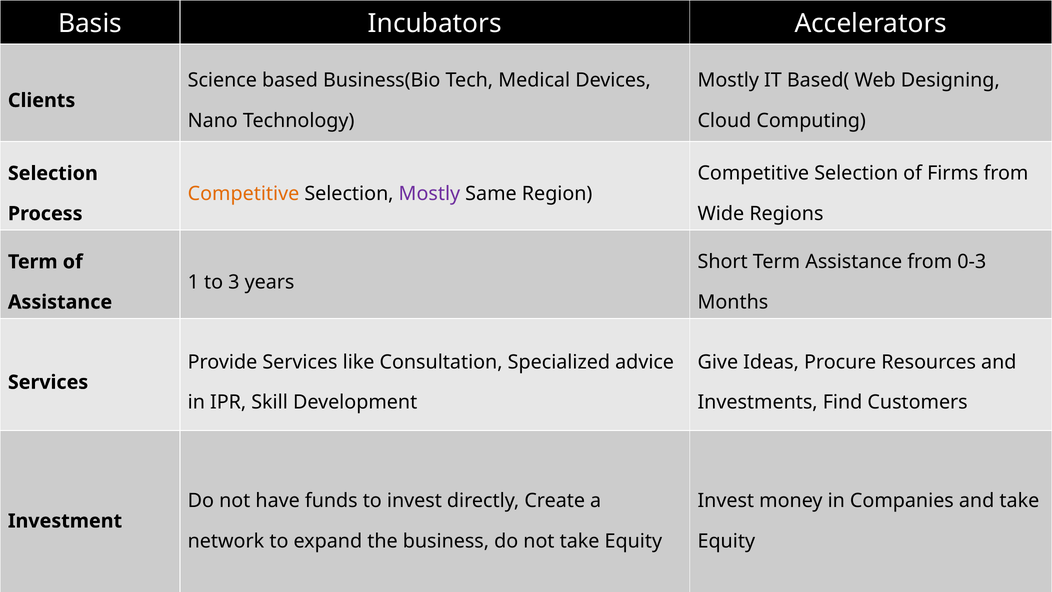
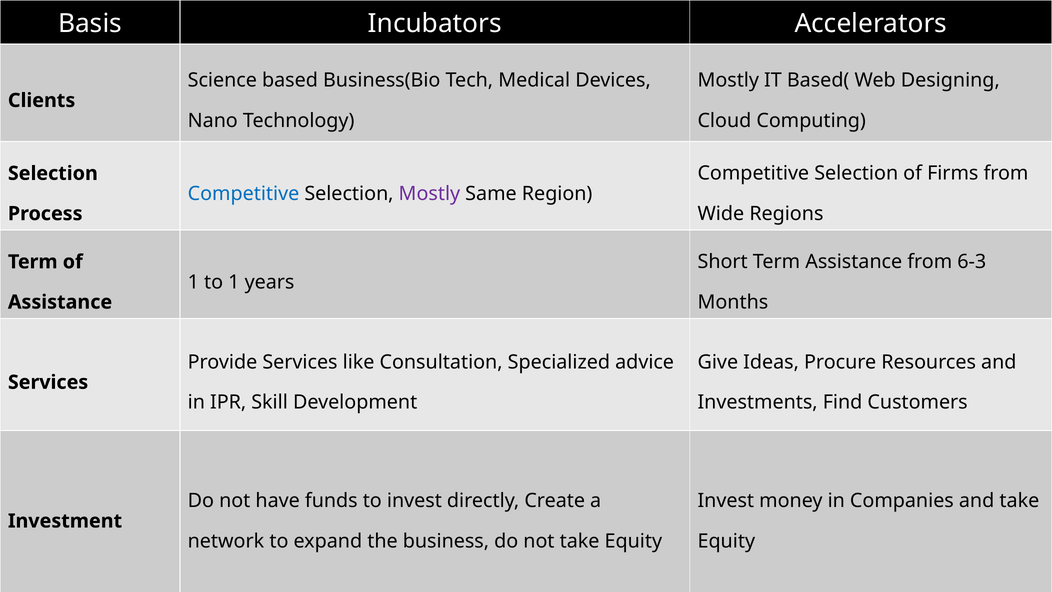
Competitive at (244, 193) colour: orange -> blue
0-3: 0-3 -> 6-3
to 3: 3 -> 1
